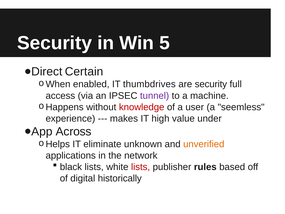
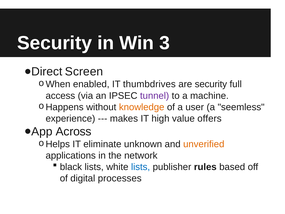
5: 5 -> 3
Certain: Certain -> Screen
knowledge colour: red -> orange
under: under -> offers
lists at (141, 167) colour: red -> blue
historically: historically -> processes
